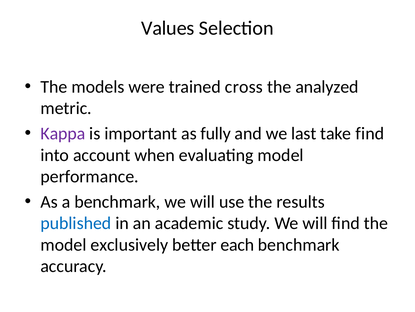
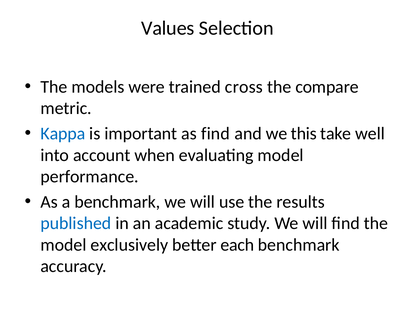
analyzed: analyzed -> compare
Kappa colour: purple -> blue
as fully: fully -> find
last: last -> this
take find: find -> well
